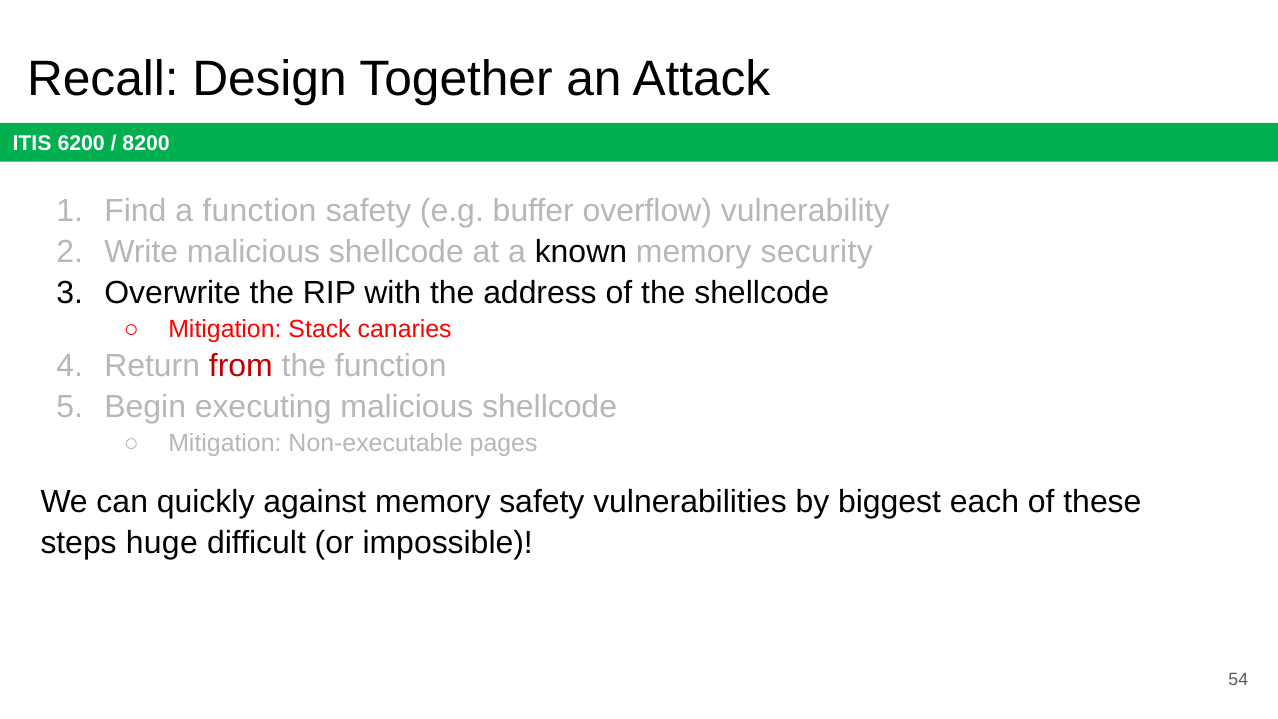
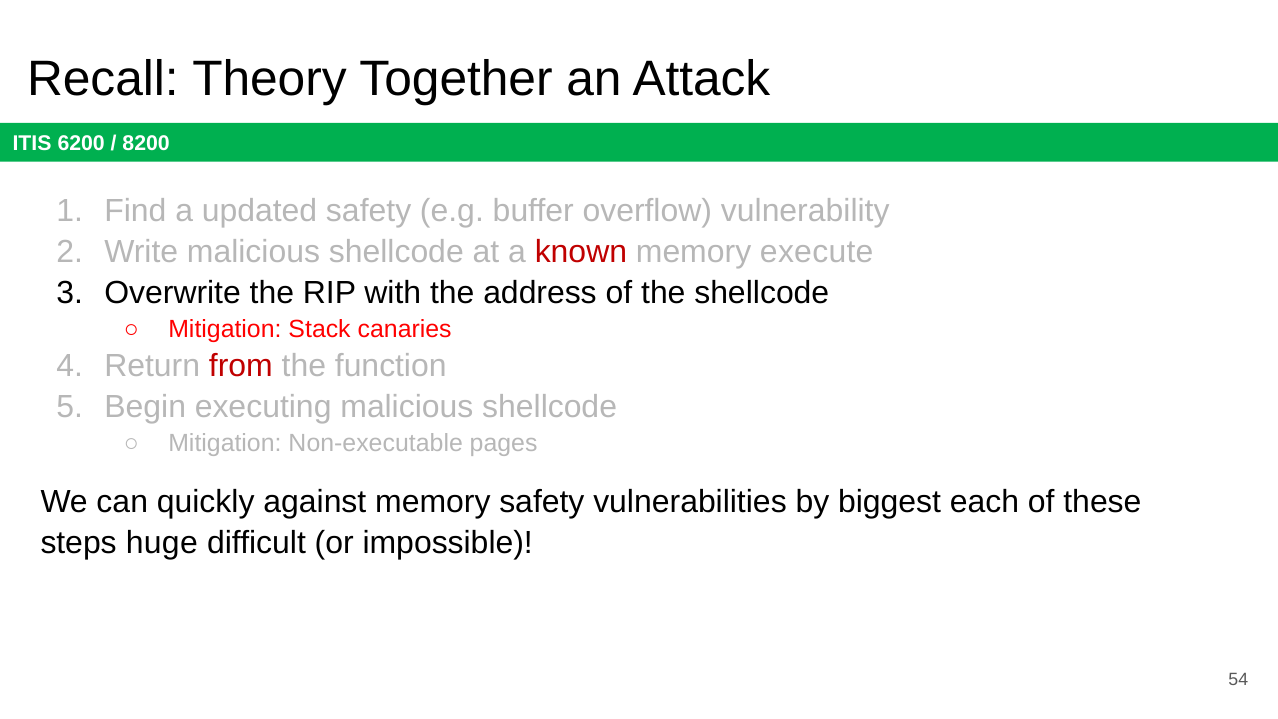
Design: Design -> Theory
a function: function -> updated
known colour: black -> red
security: security -> execute
